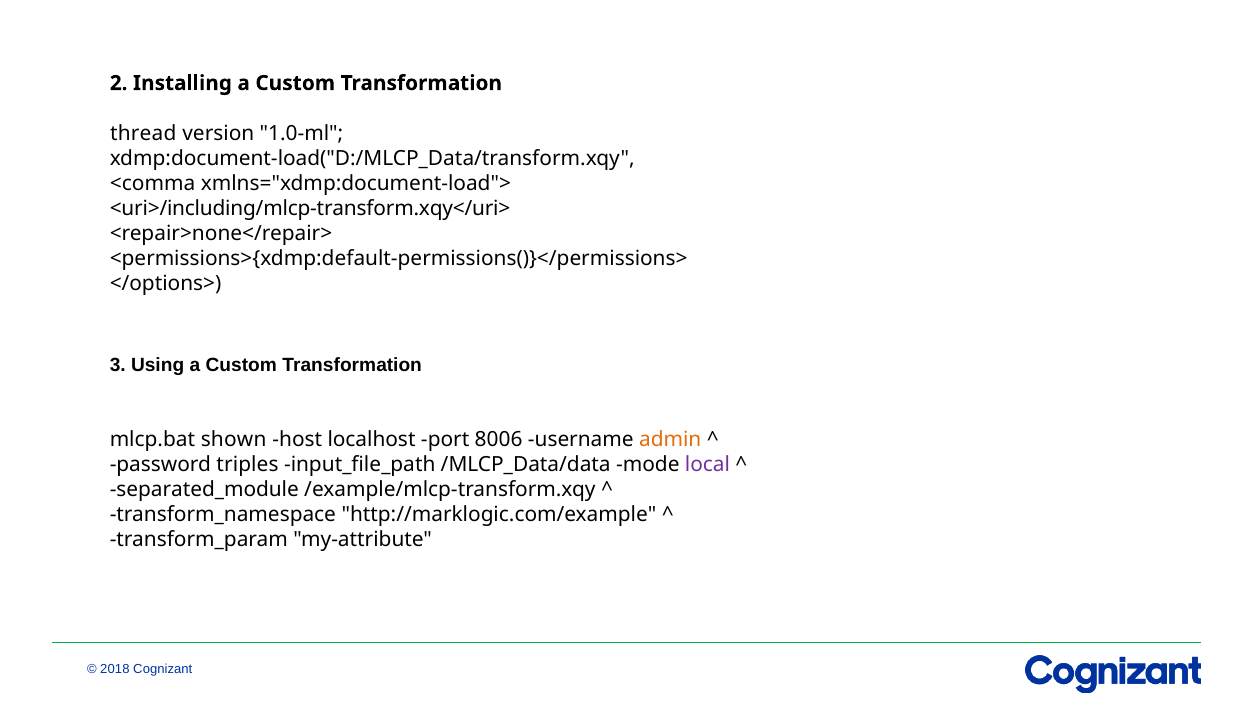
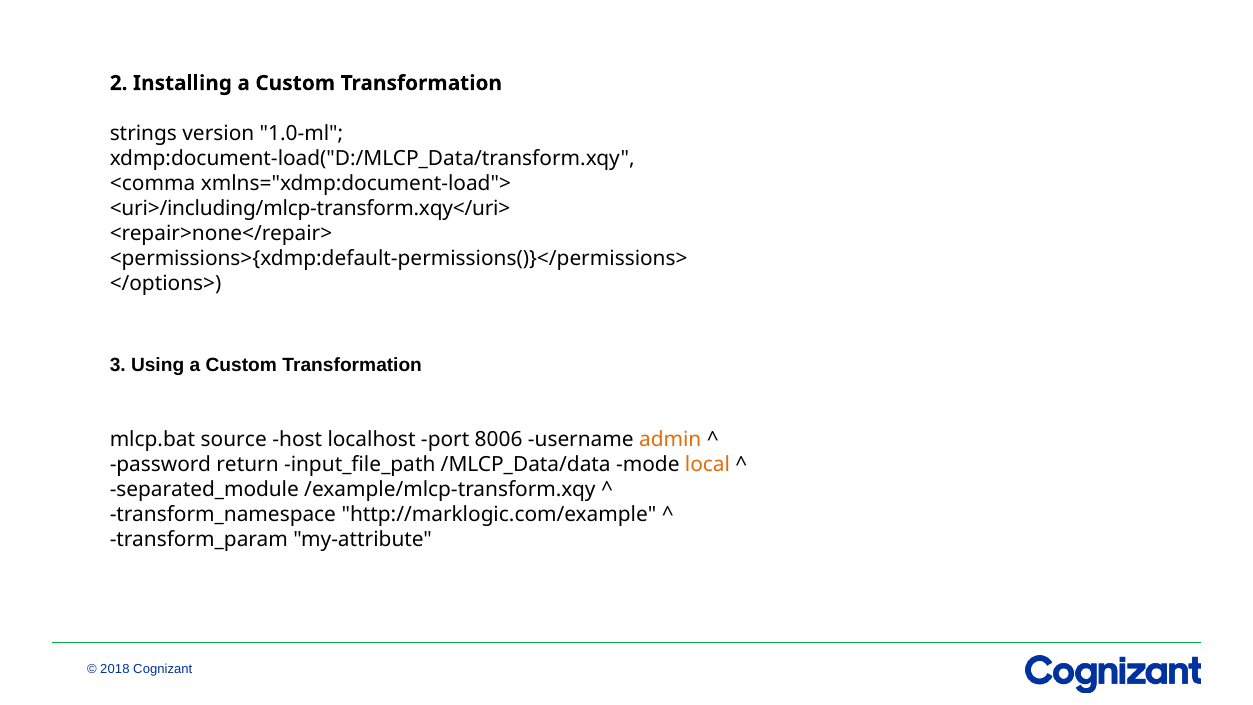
thread: thread -> strings
shown: shown -> source
triples: triples -> return
local colour: purple -> orange
